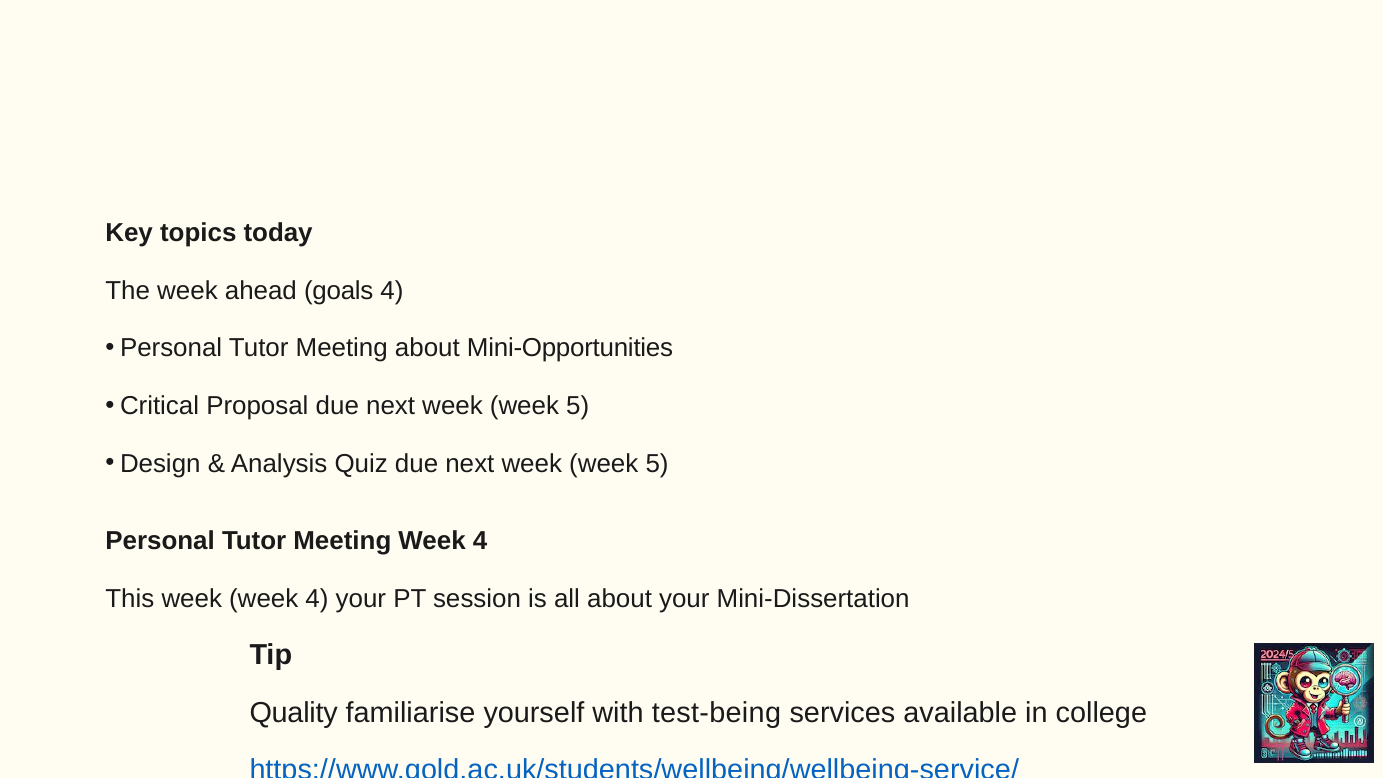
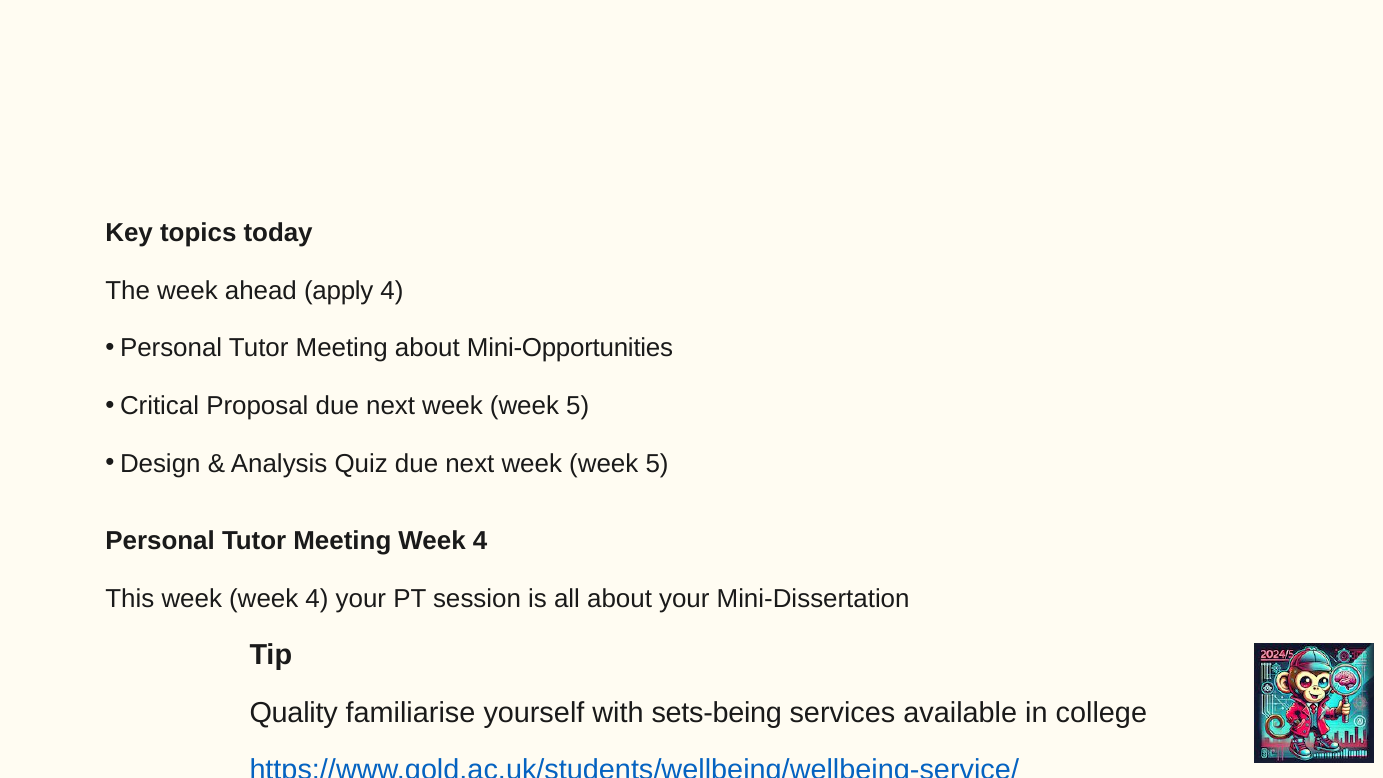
goals: goals -> apply
test-being: test-being -> sets-being
